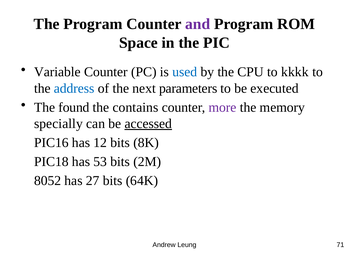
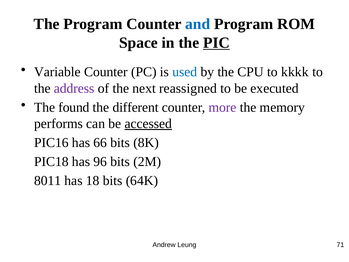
and colour: purple -> blue
PIC underline: none -> present
address colour: blue -> purple
parameters: parameters -> reassigned
contains: contains -> different
specially: specially -> performs
12: 12 -> 66
53: 53 -> 96
8052: 8052 -> 8011
27: 27 -> 18
